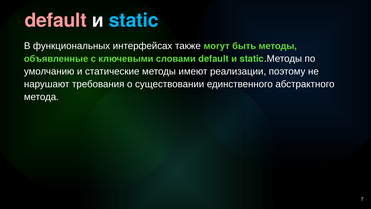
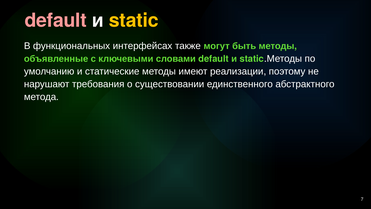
static at (134, 20) colour: light blue -> yellow
